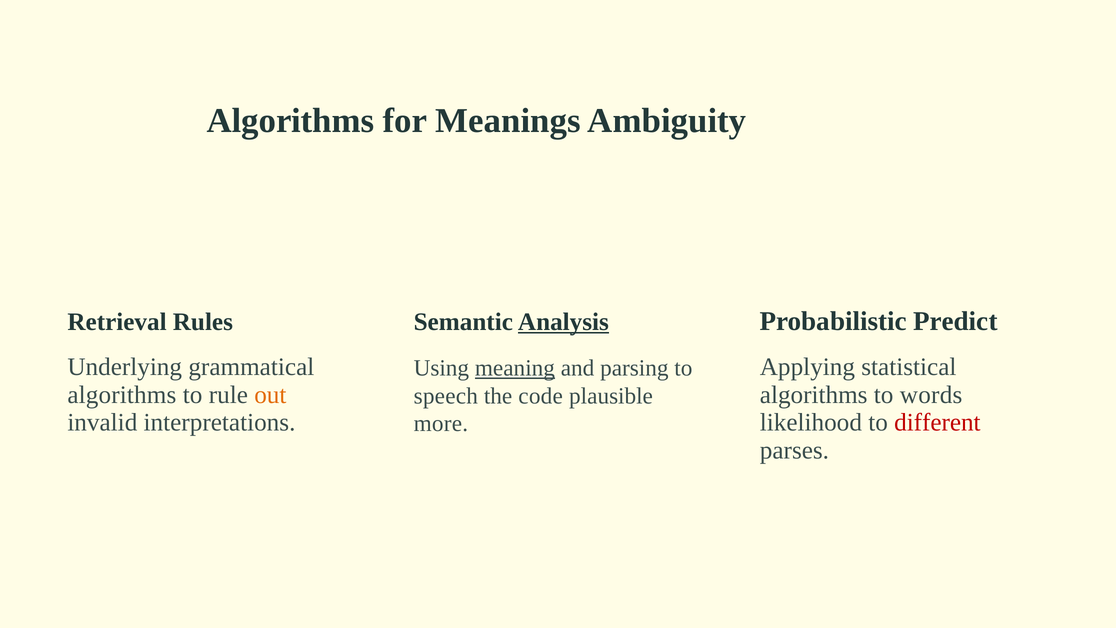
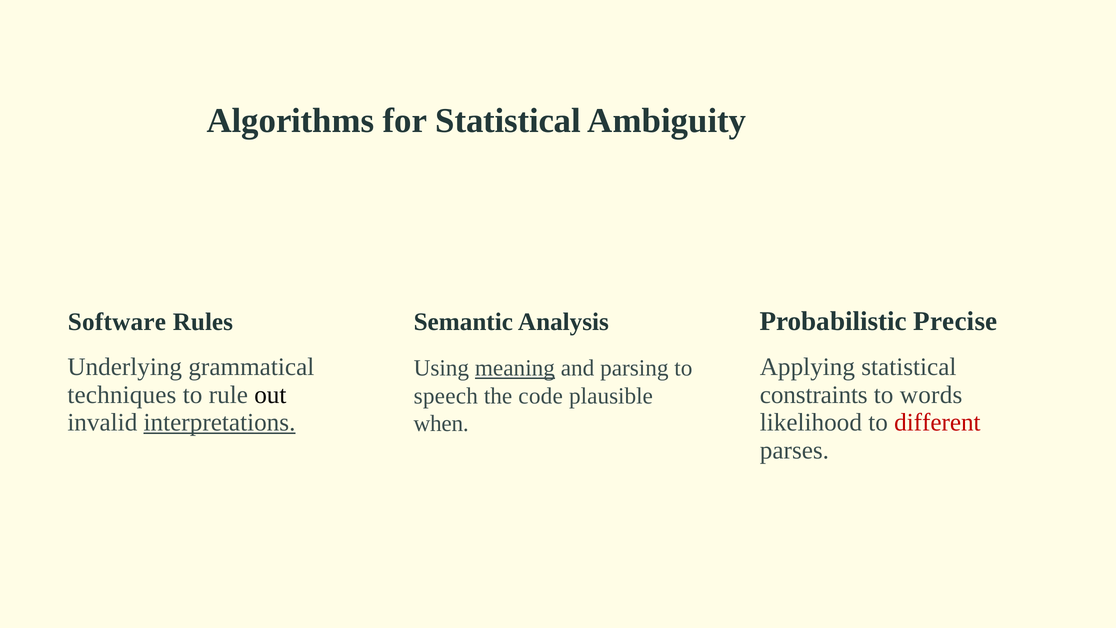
for Meanings: Meanings -> Statistical
Predict: Predict -> Precise
Retrieval: Retrieval -> Software
Analysis underline: present -> none
algorithms at (122, 395): algorithms -> techniques
out colour: orange -> black
algorithms at (814, 395): algorithms -> constraints
interpretations underline: none -> present
more: more -> when
